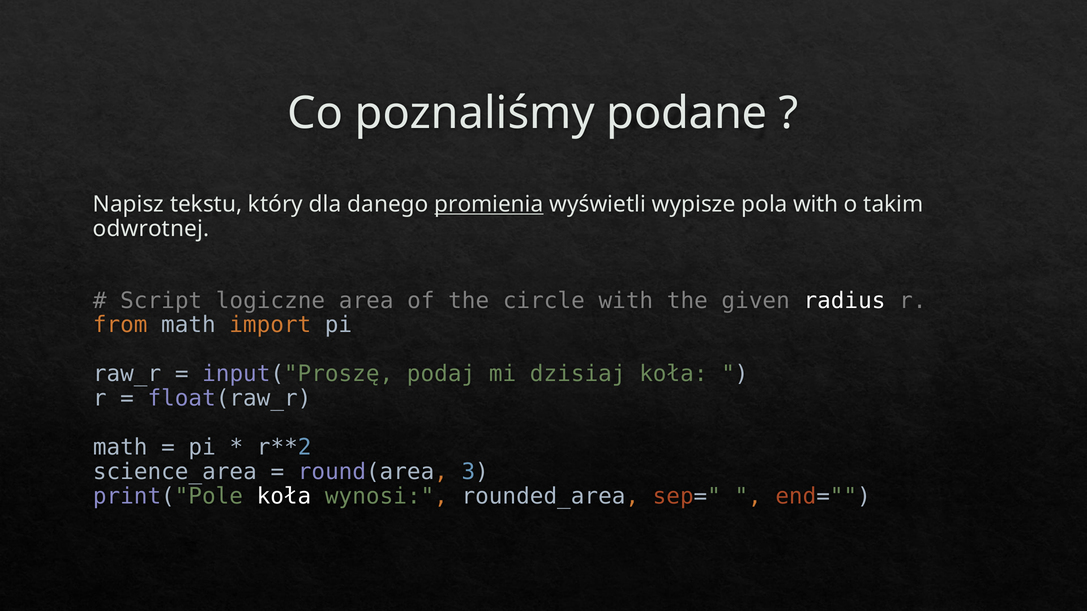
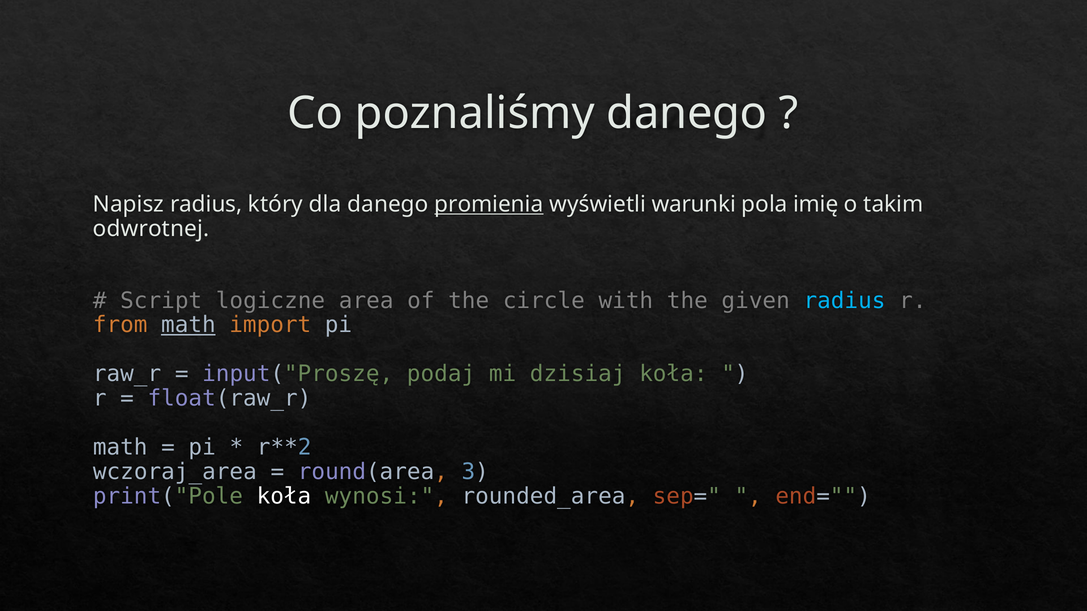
poznaliśmy podane: podane -> danego
Napisz tekstu: tekstu -> radius
wypisze: wypisze -> warunki
pola with: with -> imię
radius at (844, 301) colour: white -> light blue
math at (188, 325) underline: none -> present
science_area: science_area -> wczoraj_area
